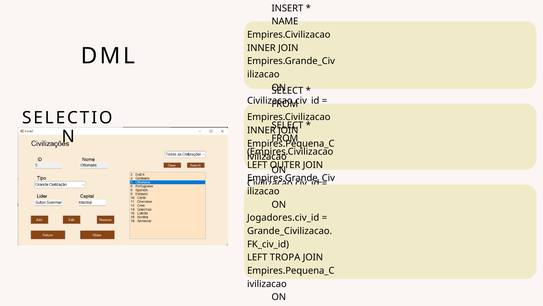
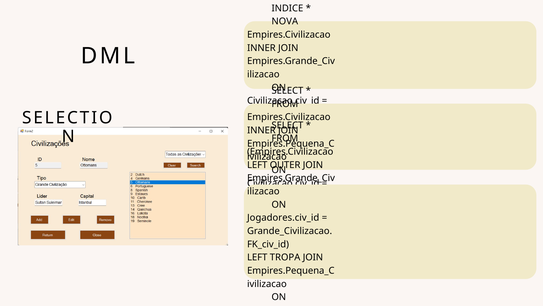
INSERT: INSERT -> INDICE
NAME: NAME -> NOVA
